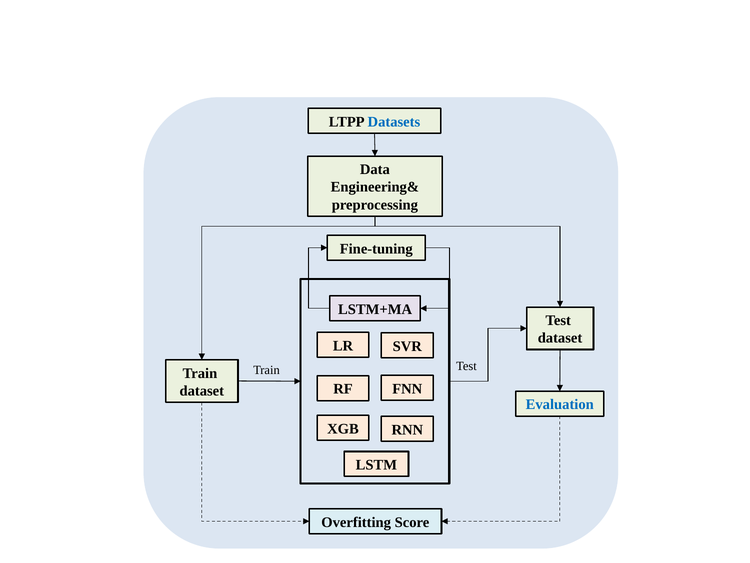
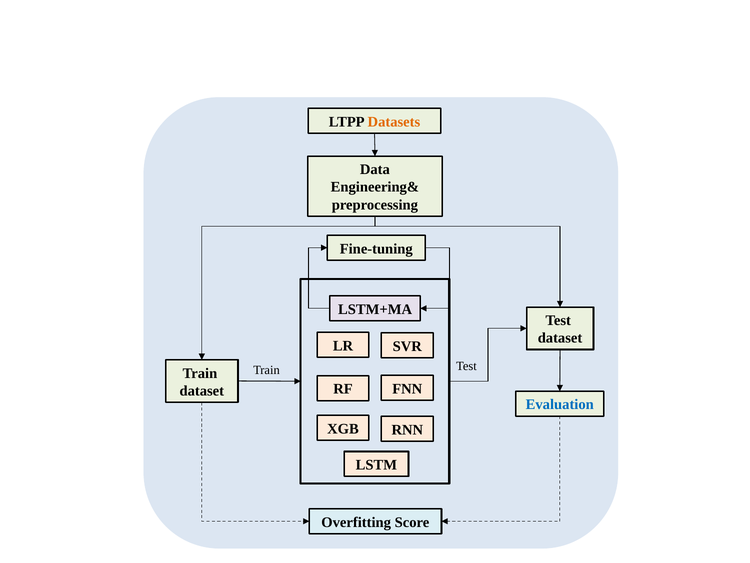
Datasets colour: blue -> orange
